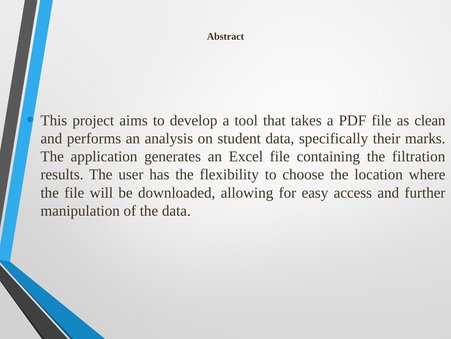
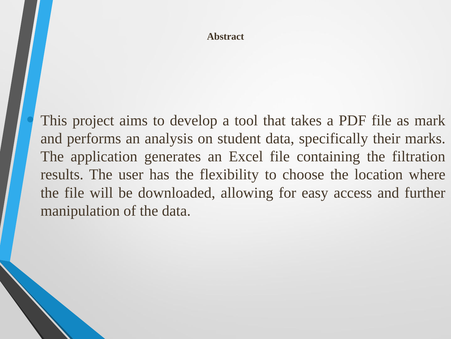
clean: clean -> mark
